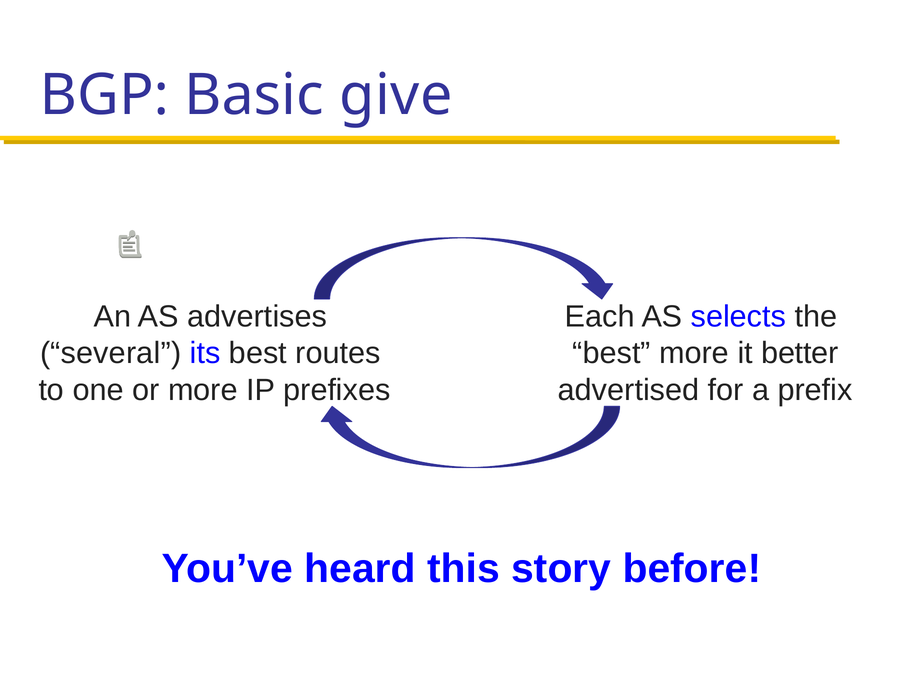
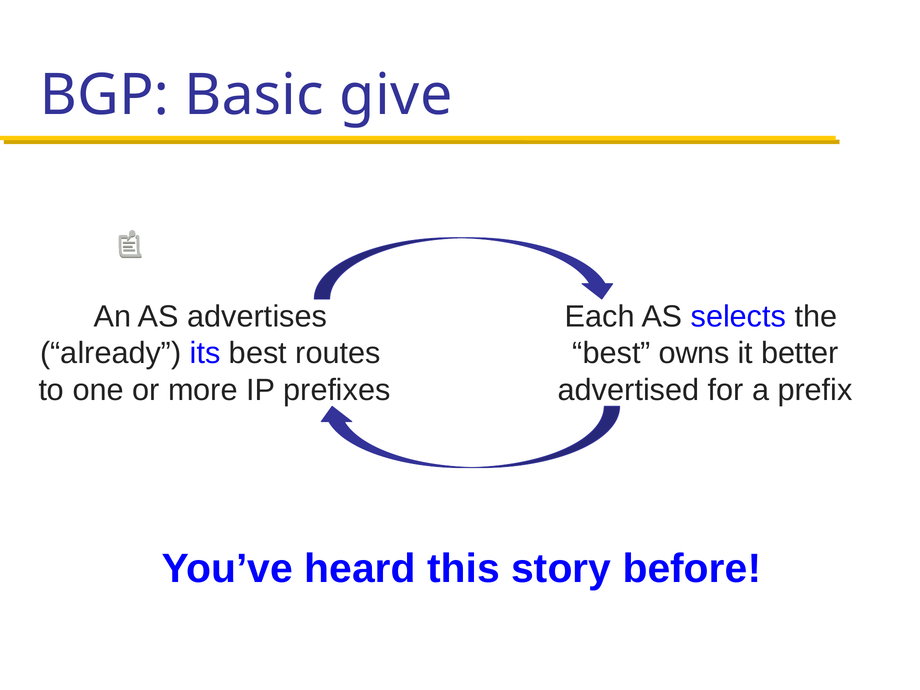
several: several -> already
best more: more -> owns
